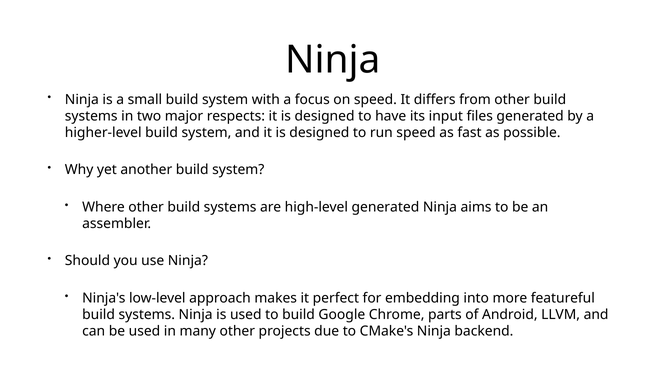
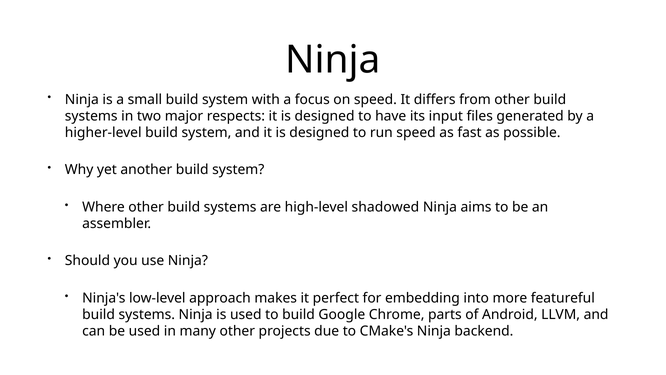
high-level generated: generated -> shadowed
